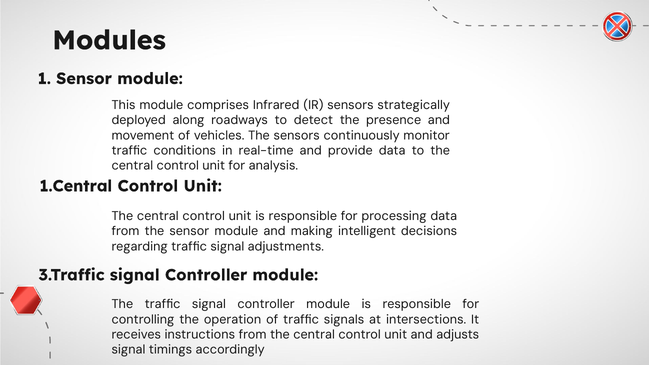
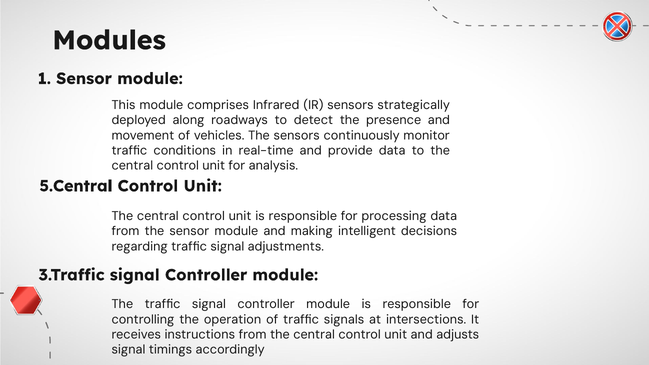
1.Central: 1.Central -> 5.Central
